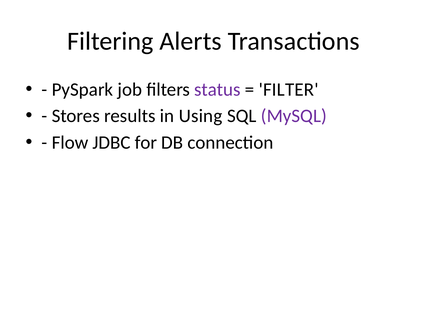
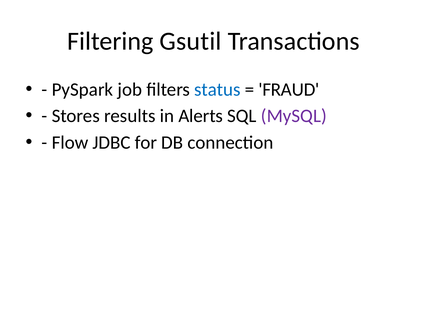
Alerts: Alerts -> Gsutil
status colour: purple -> blue
FILTER: FILTER -> FRAUD
Using: Using -> Alerts
